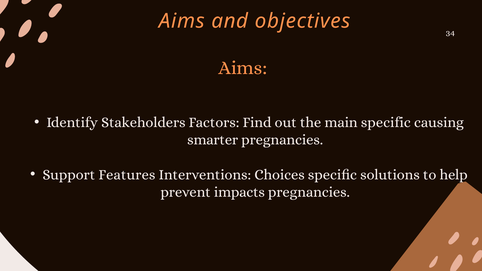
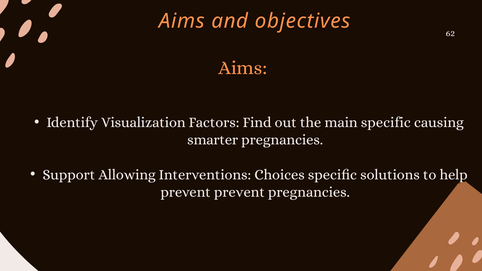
34: 34 -> 62
Stakeholders: Stakeholders -> Visualization
Features: Features -> Allowing
prevent impacts: impacts -> prevent
